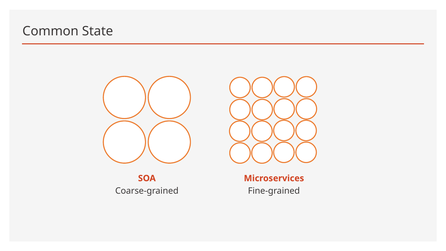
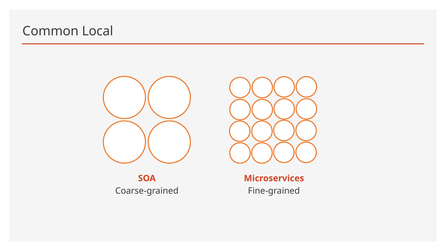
State: State -> Local
